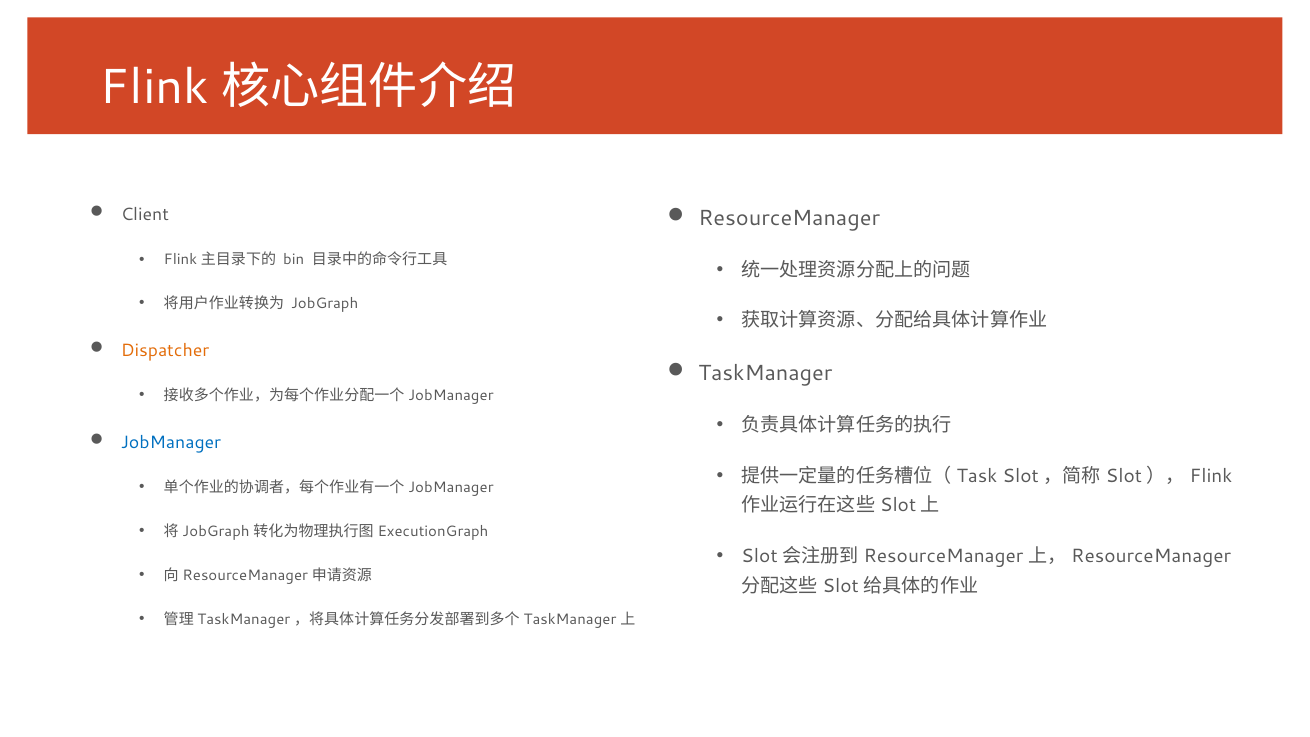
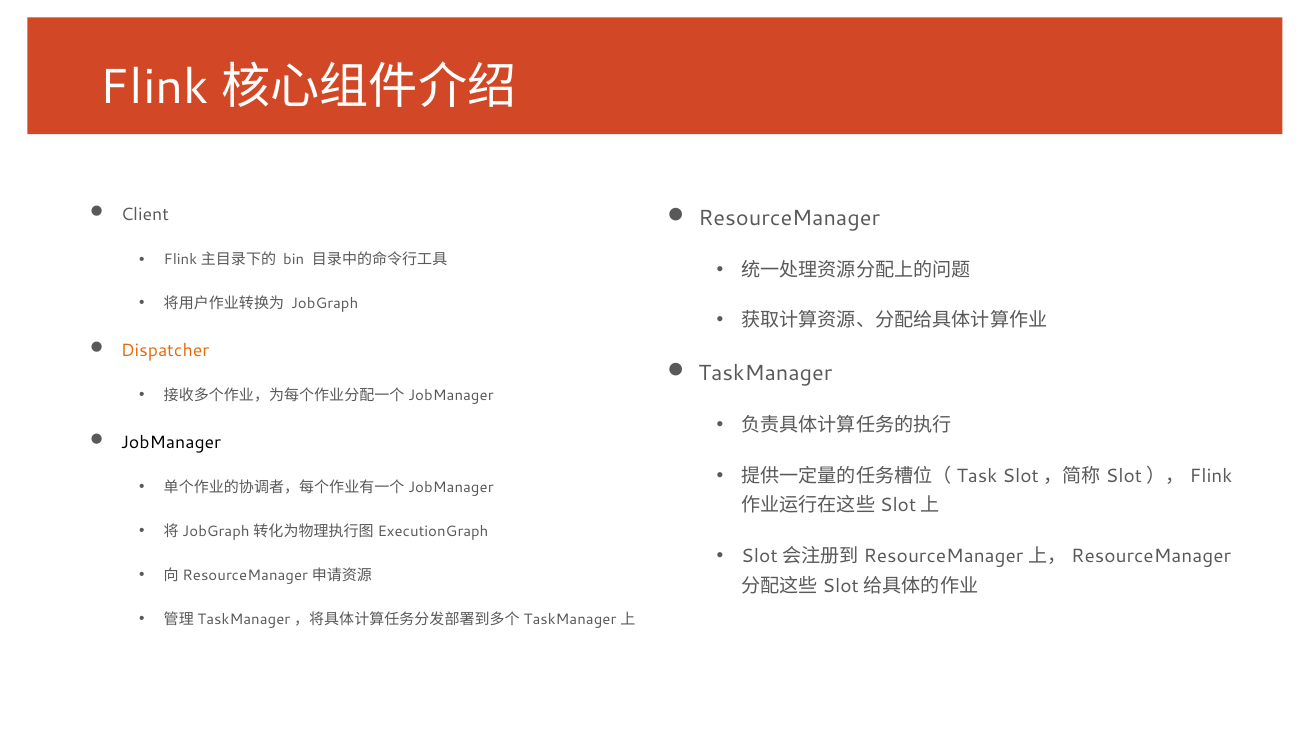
JobManager at (171, 442) colour: blue -> black
